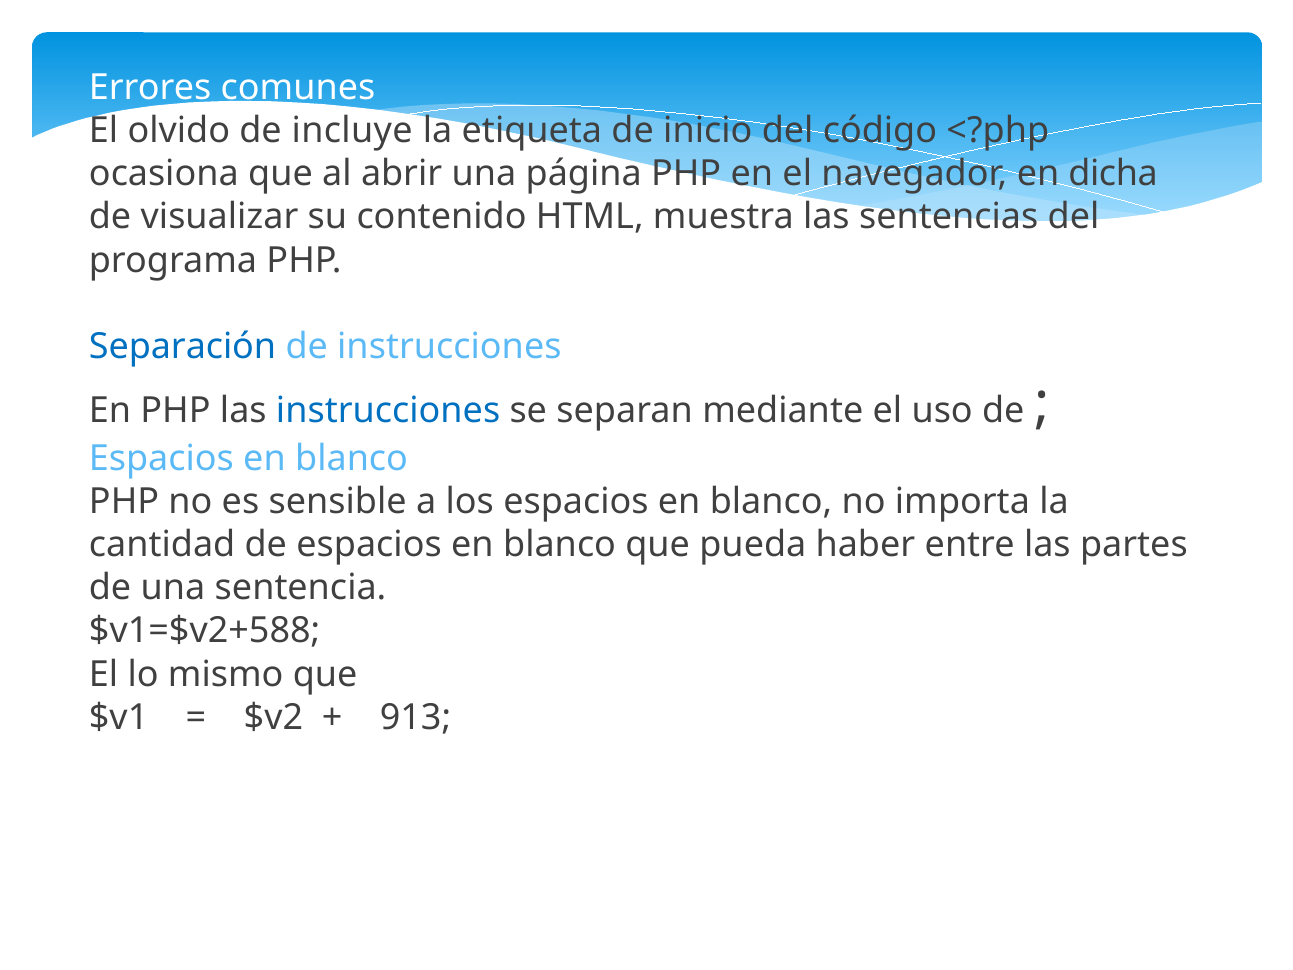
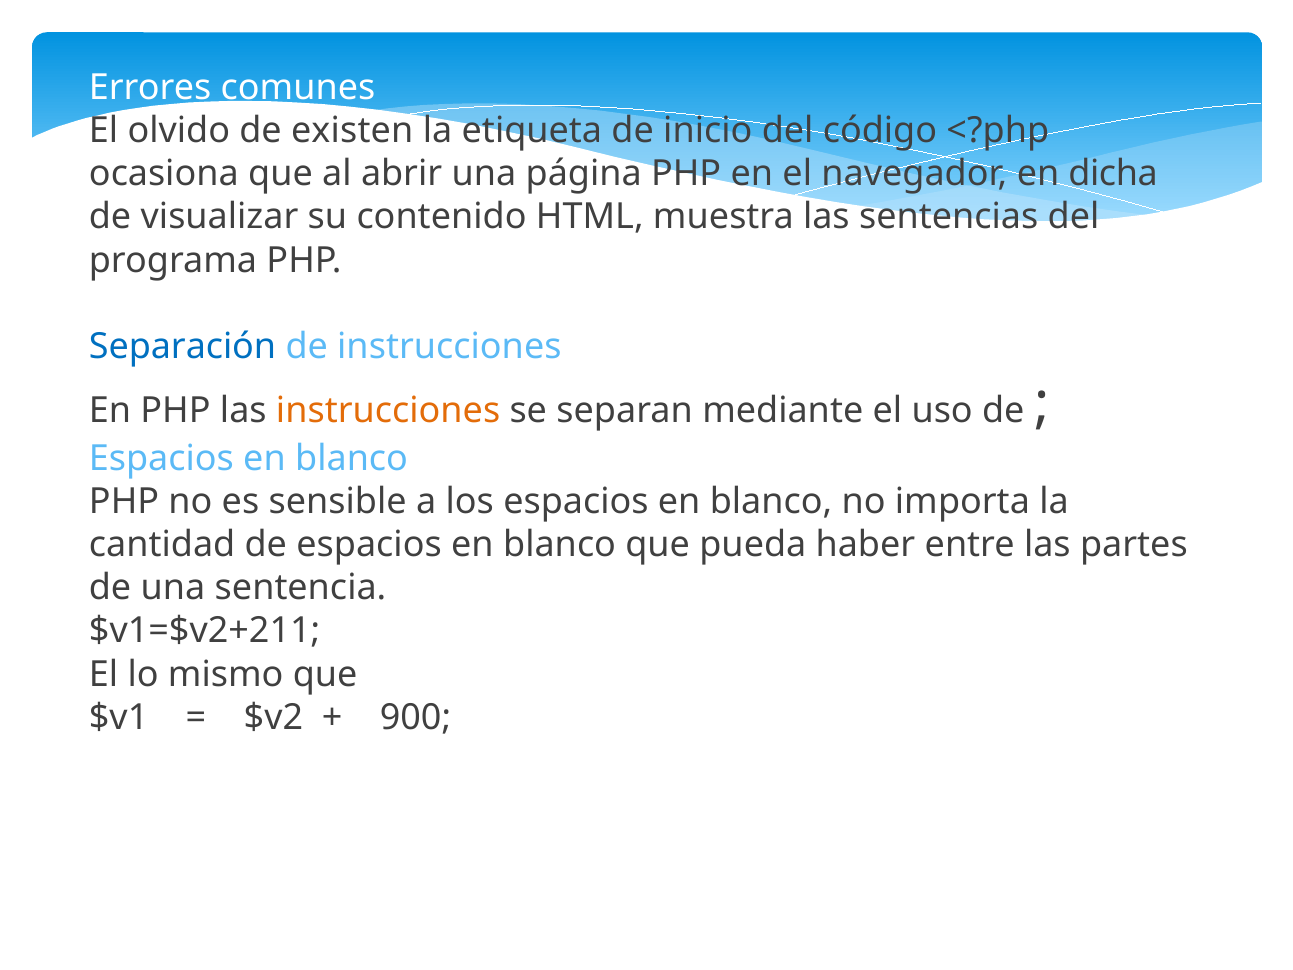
incluye: incluye -> existen
instrucciones at (388, 411) colour: blue -> orange
$v1=$v2+588: $v1=$v2+588 -> $v1=$v2+211
913: 913 -> 900
